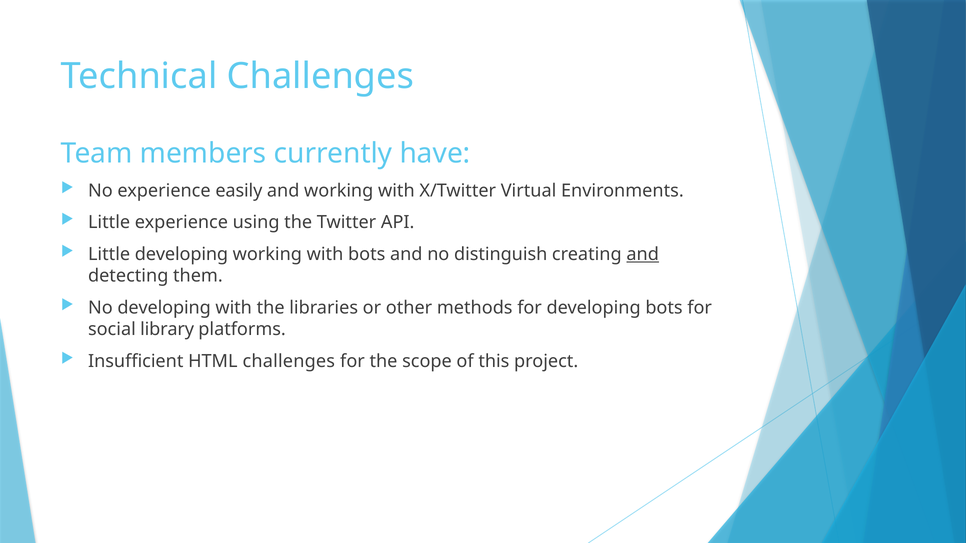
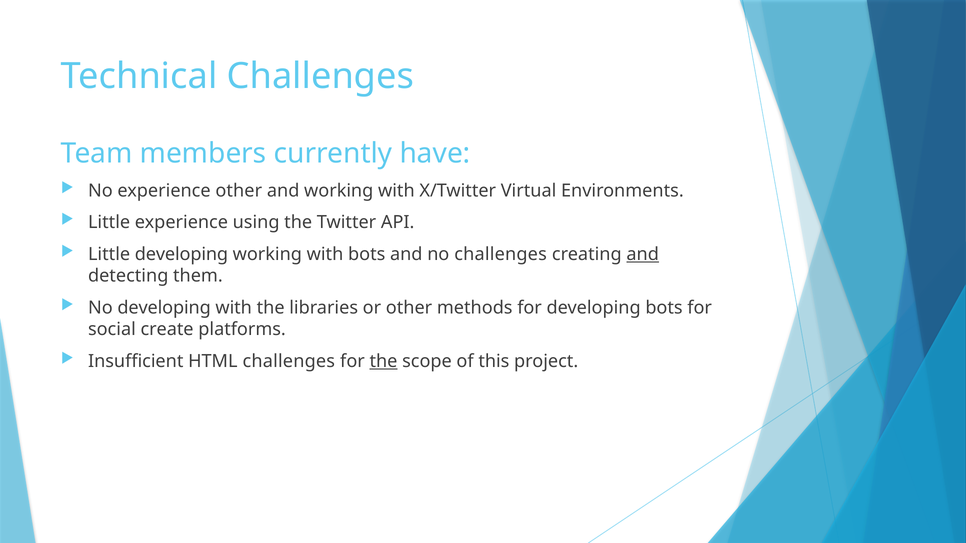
experience easily: easily -> other
no distinguish: distinguish -> challenges
library: library -> create
the at (383, 361) underline: none -> present
